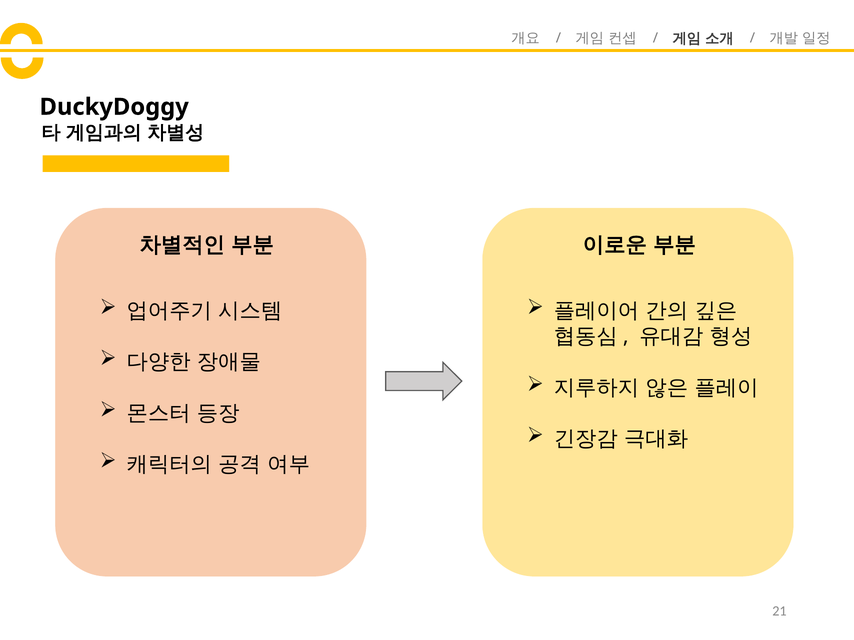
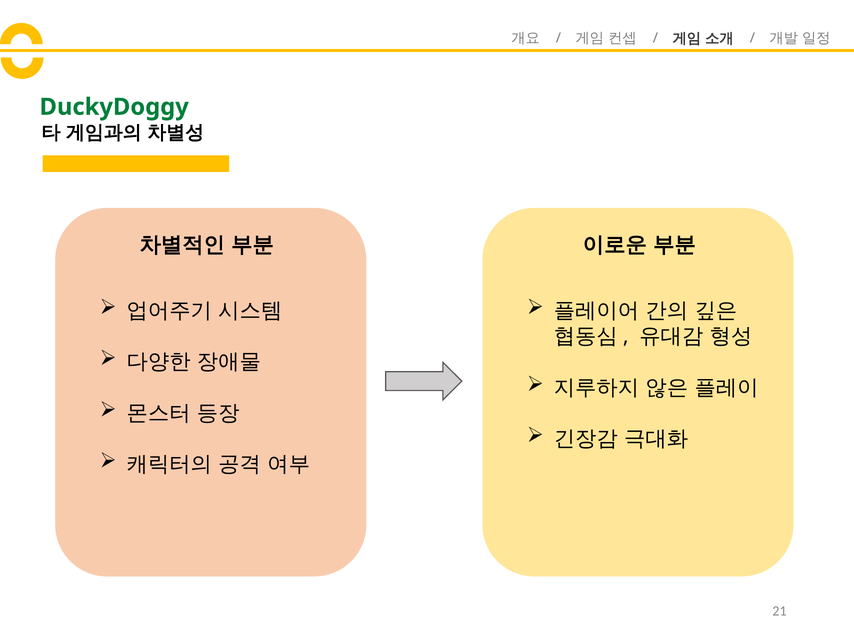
DuckyDoggy colour: black -> green
